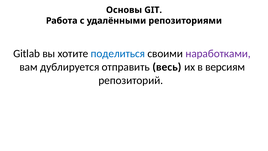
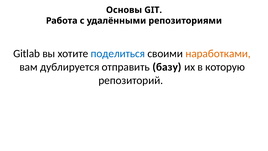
наработками colour: purple -> orange
весь: весь -> базу
версиям: версиям -> которую
